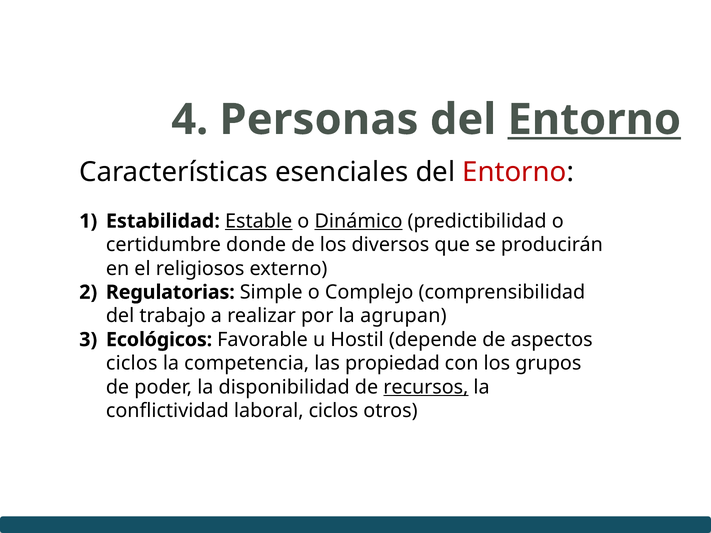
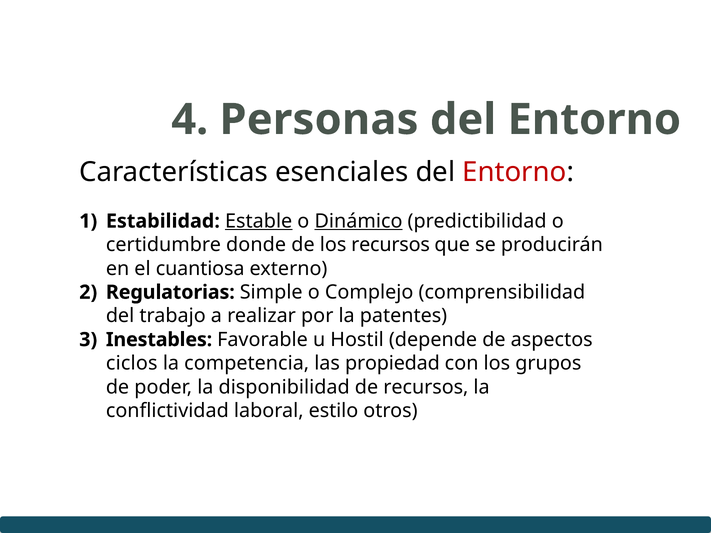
Entorno at (594, 120) underline: present -> none
los diversos: diversos -> recursos
religiosos: religiosos -> cuantiosa
agrupan: agrupan -> patentes
Ecológicos: Ecológicos -> Inestables
recursos at (426, 387) underline: present -> none
laboral ciclos: ciclos -> estilo
